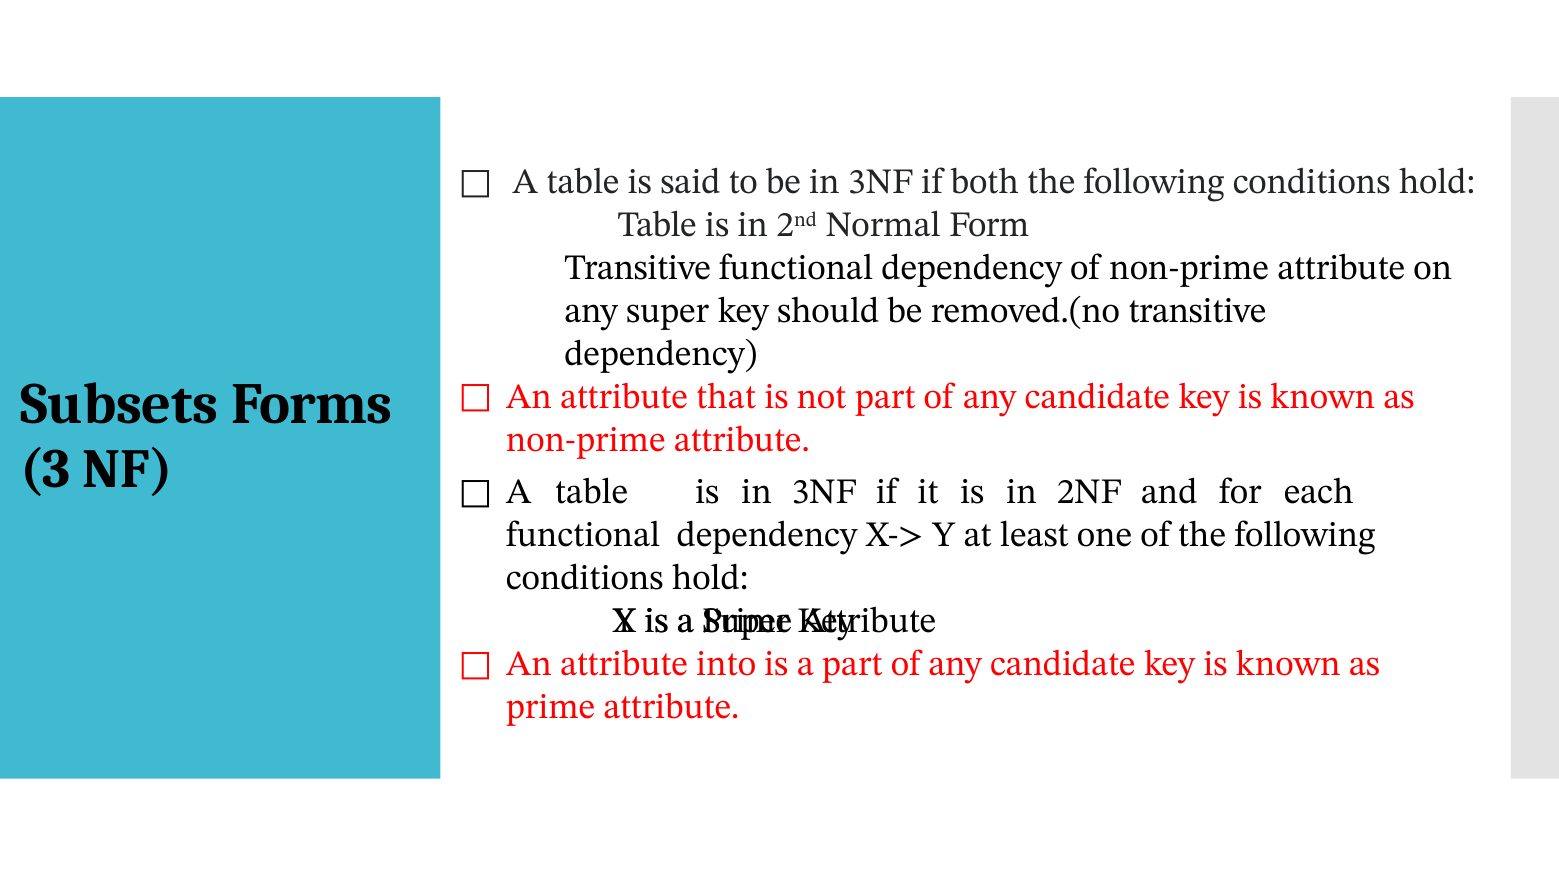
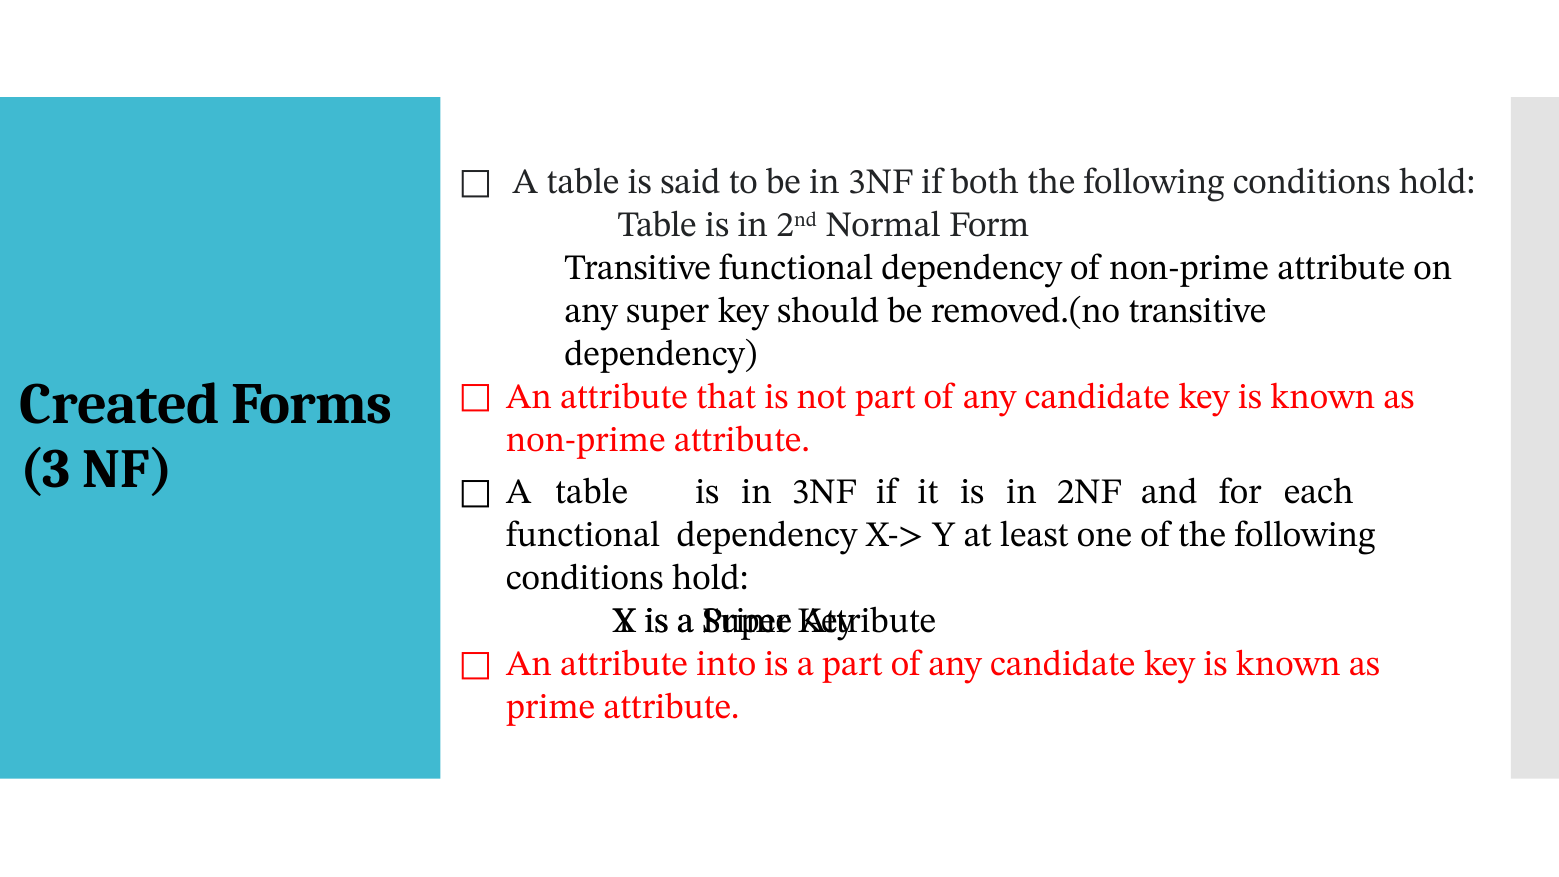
Subsets: Subsets -> Created
